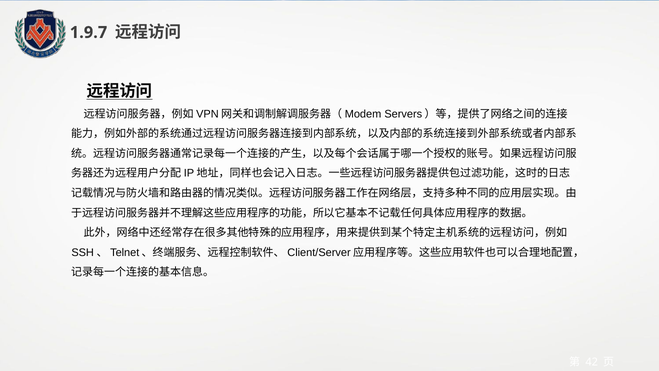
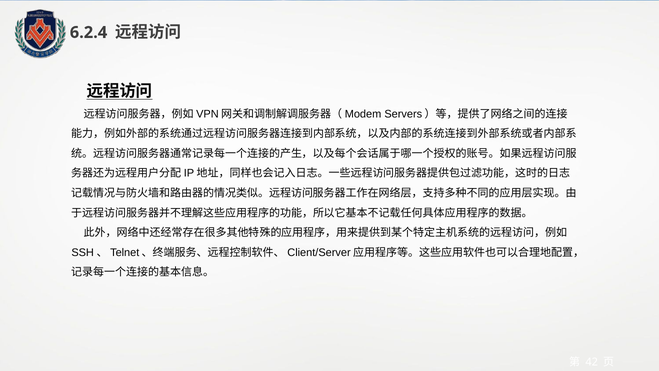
1.9.7: 1.9.7 -> 6.2.4
